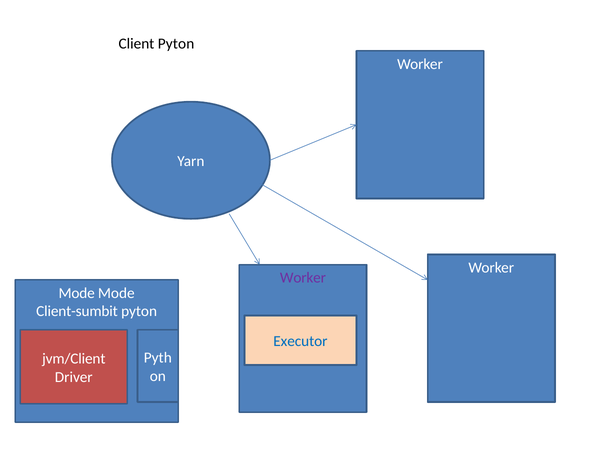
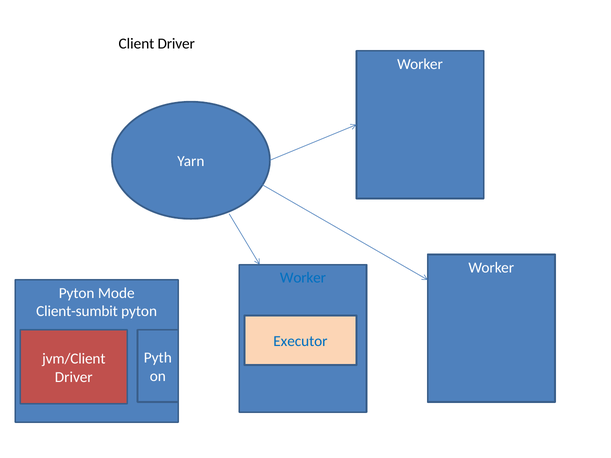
Client Pyton: Pyton -> Driver
Worker at (303, 278) colour: purple -> blue
Mode at (77, 293): Mode -> Pyton
